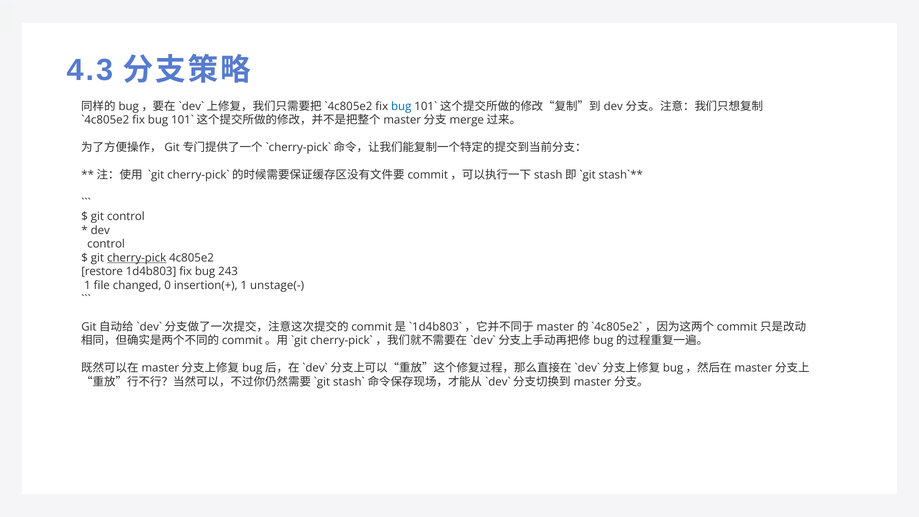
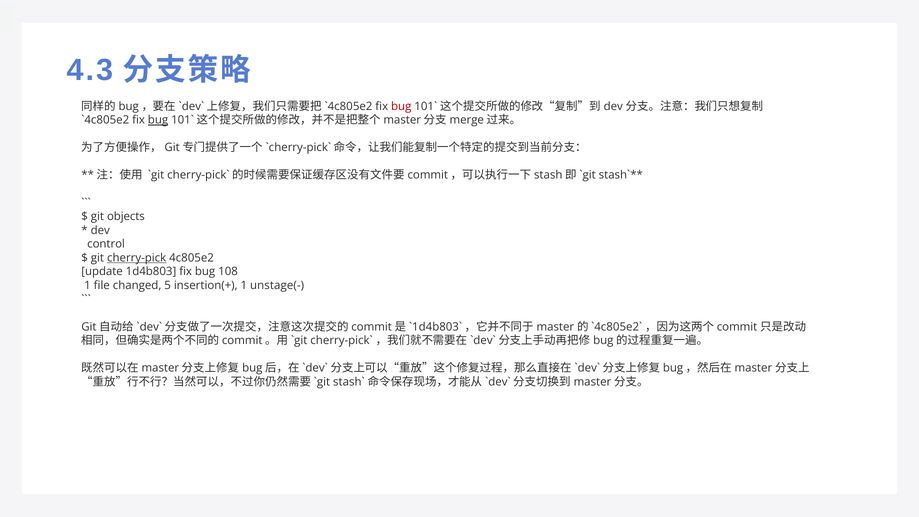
bug at (401, 106) colour: blue -> red
bug at (158, 120) underline: none -> present
git control: control -> objects
restore: restore -> update
243: 243 -> 108
0: 0 -> 5
